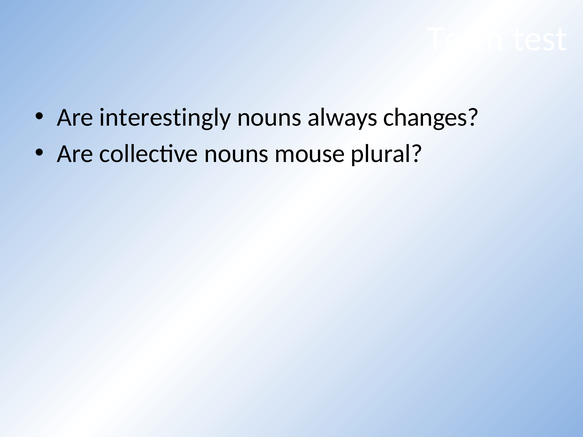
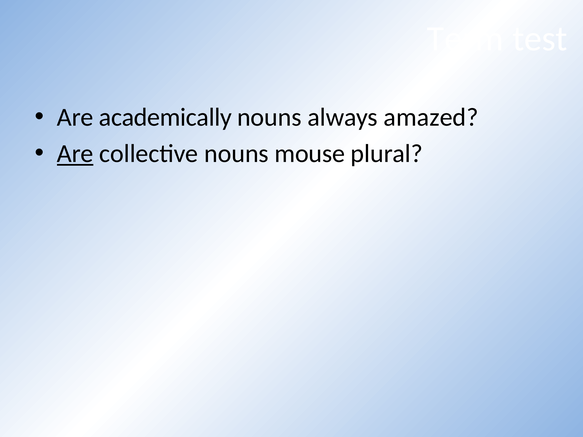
interestingly: interestingly -> academically
changes: changes -> amazed
Are at (75, 154) underline: none -> present
